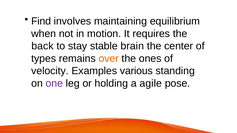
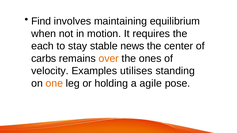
back: back -> each
brain: brain -> news
types: types -> carbs
various: various -> utilises
one colour: purple -> orange
